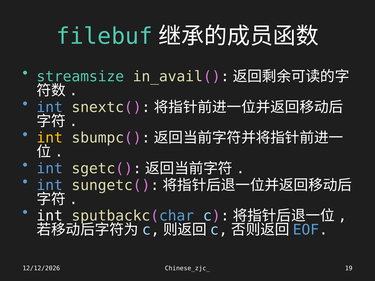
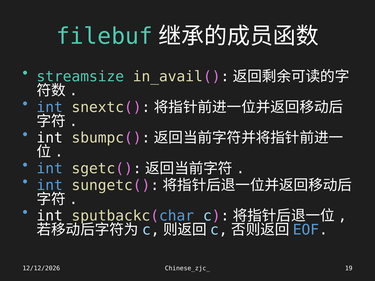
int at (50, 138) colour: yellow -> white
